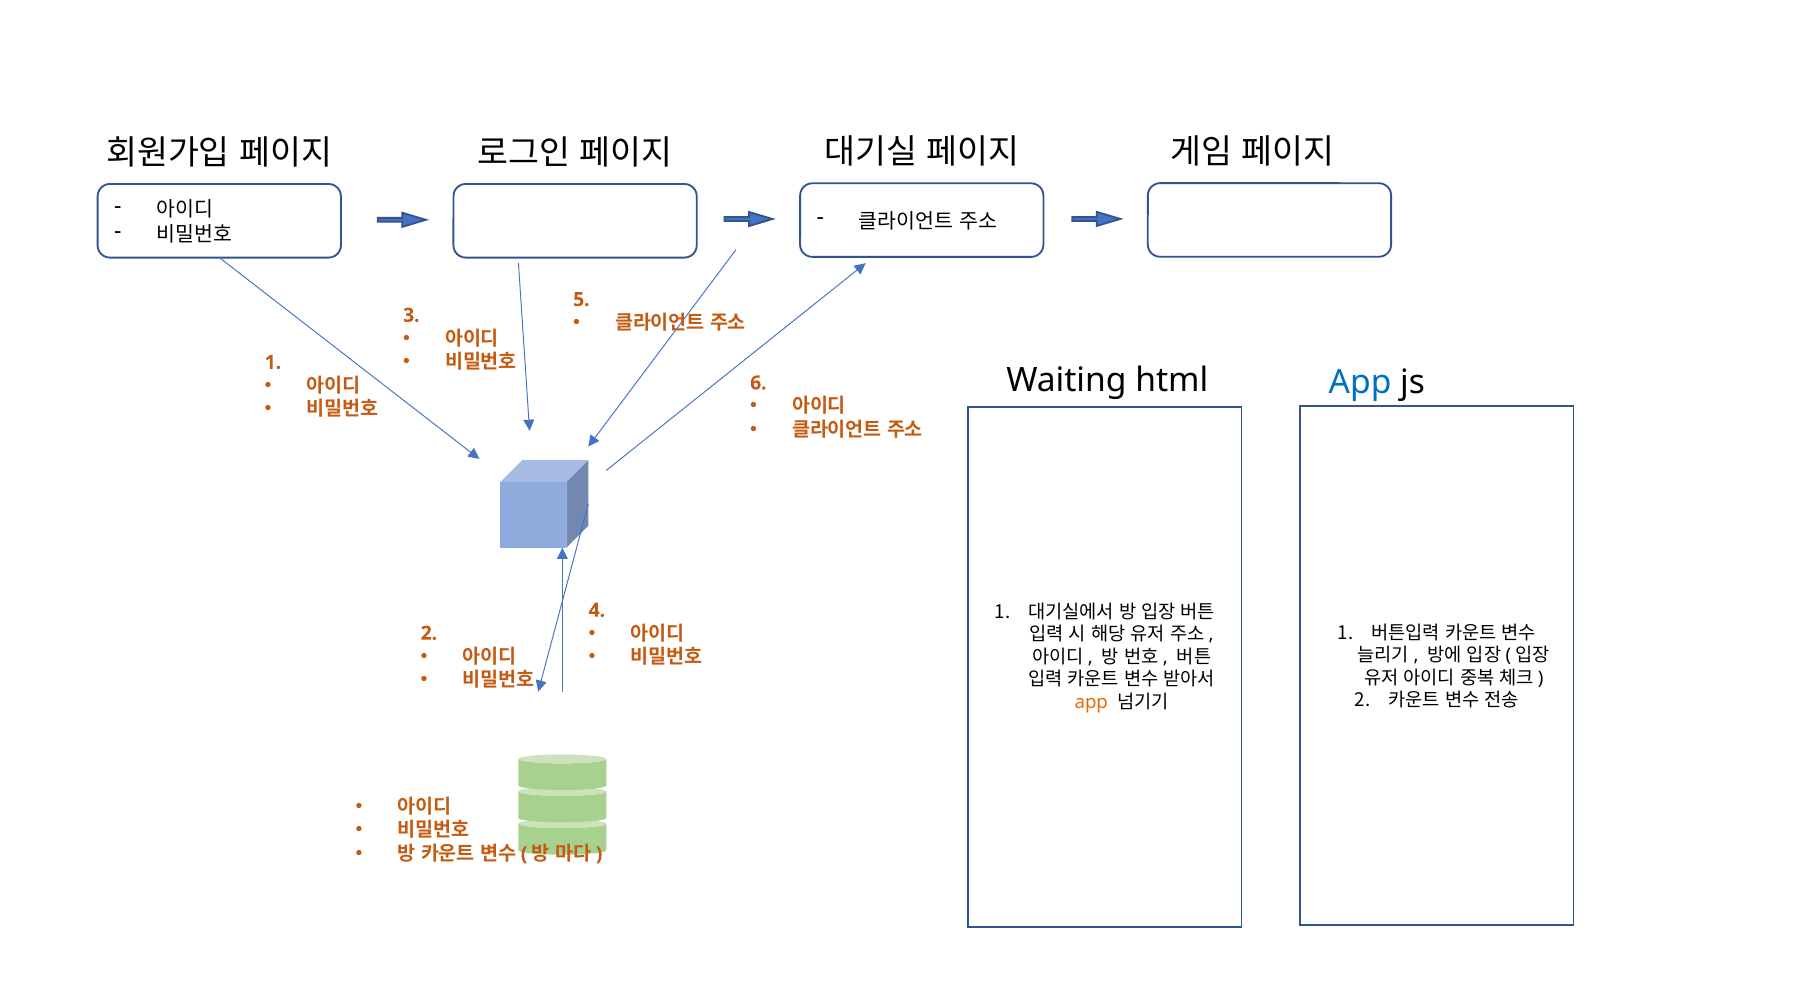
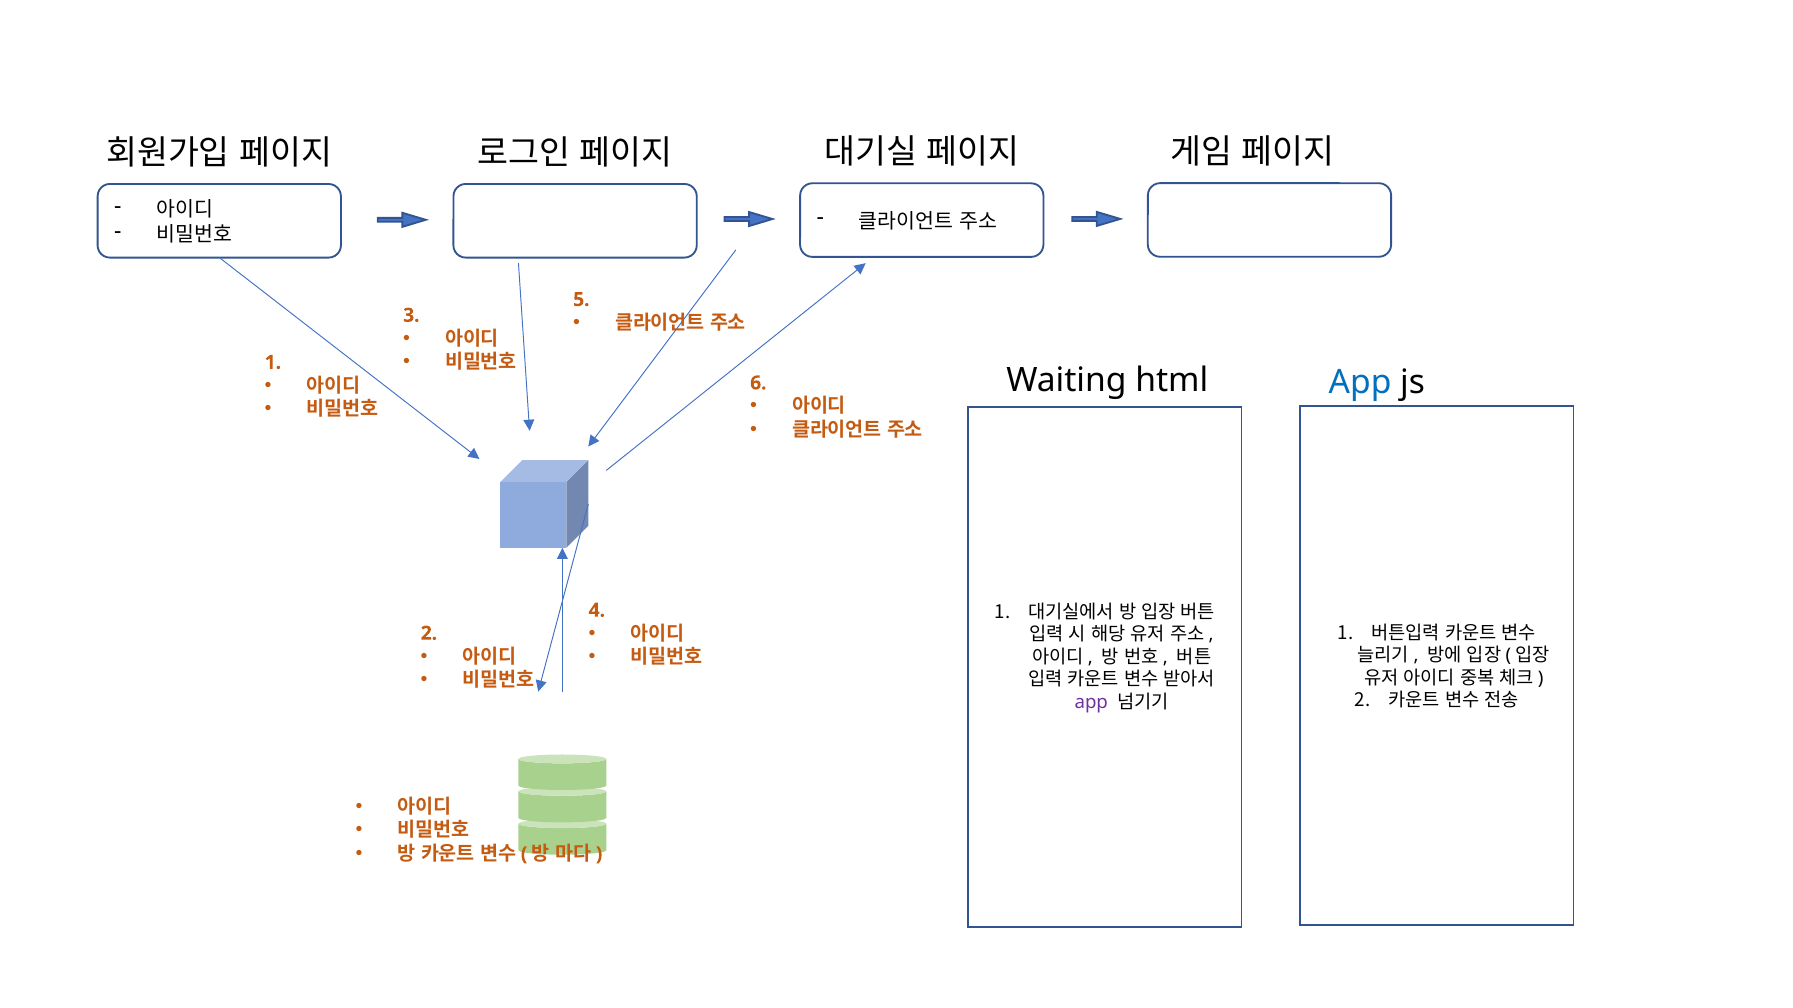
app at (1091, 702) colour: orange -> purple
